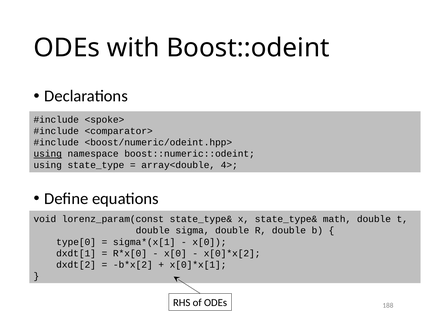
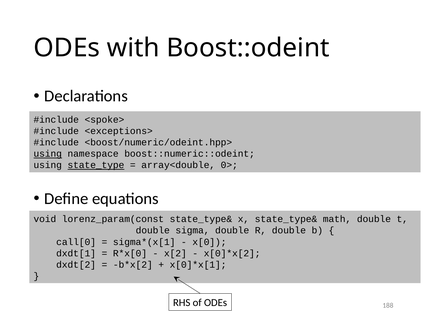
<comparator>: <comparator> -> <exceptions>
state_type underline: none -> present
4>: 4> -> 0>
type[0: type[0 -> call[0
x[0 at (175, 253): x[0 -> x[2
